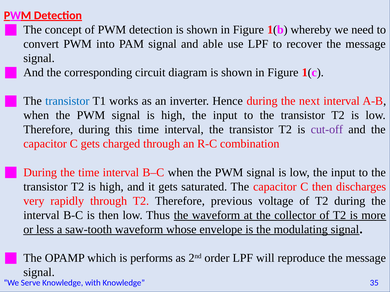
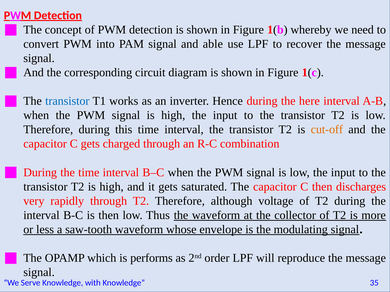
next: next -> here
cut-off colour: purple -> orange
previous: previous -> although
